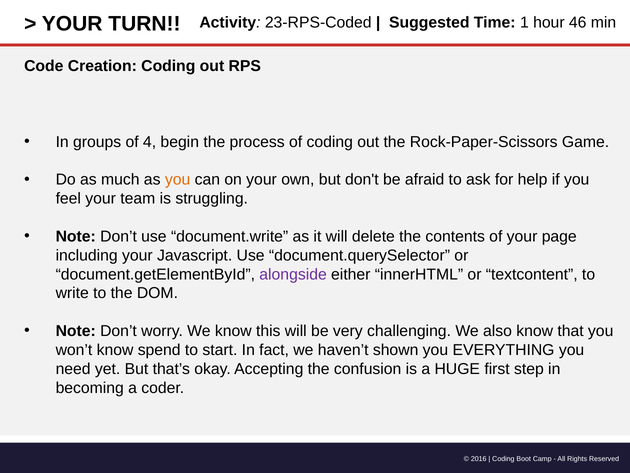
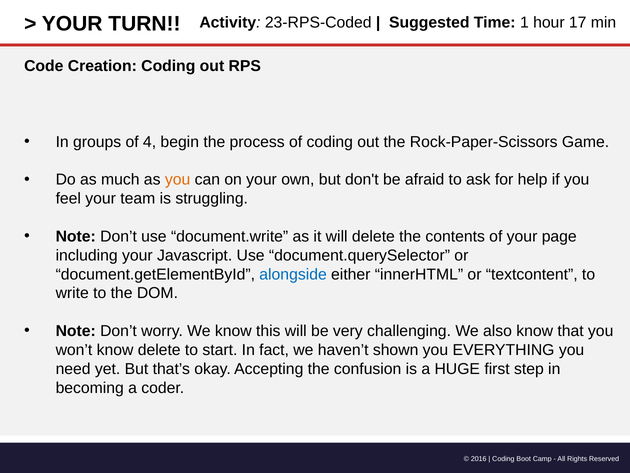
46: 46 -> 17
alongside colour: purple -> blue
know spend: spend -> delete
